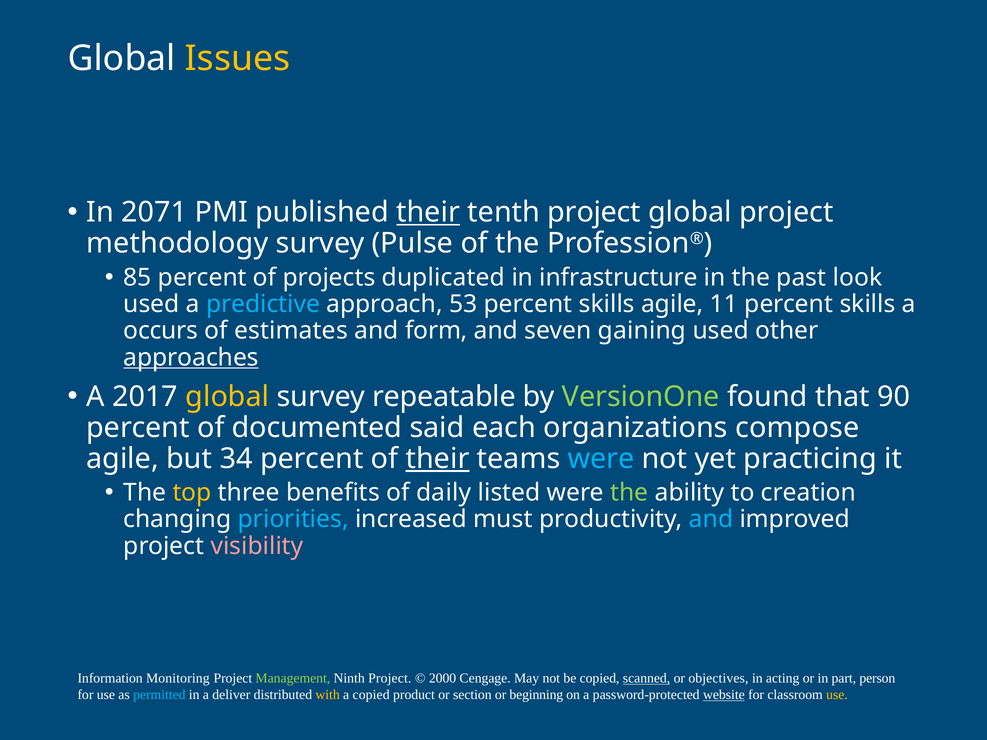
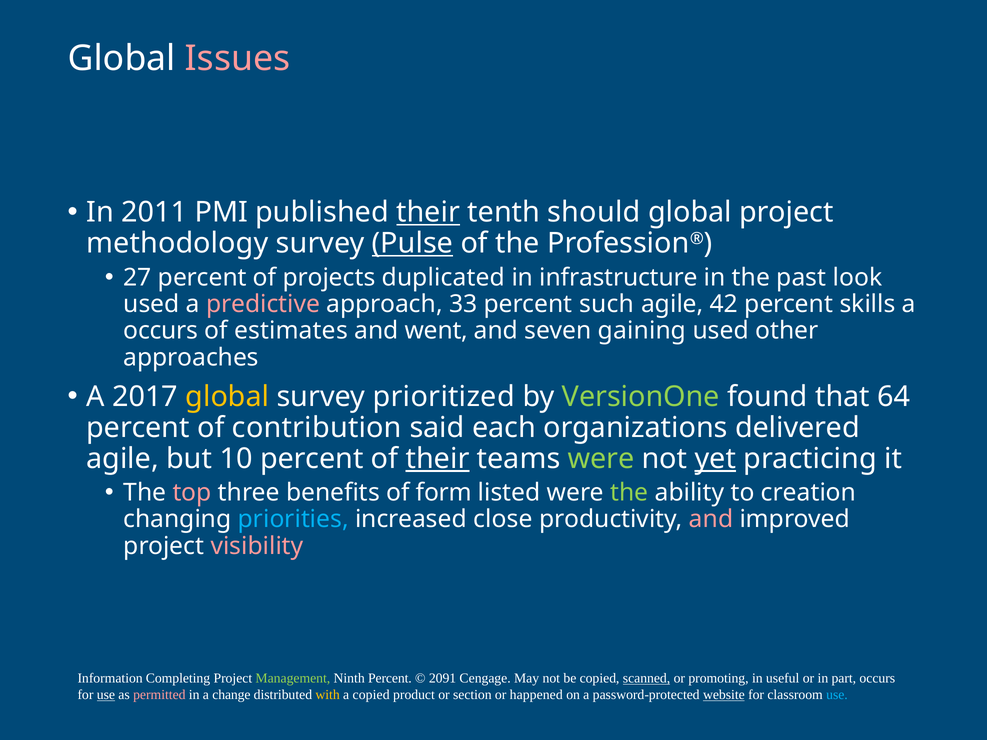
Issues colour: yellow -> pink
2071: 2071 -> 2011
tenth project: project -> should
Pulse underline: none -> present
85: 85 -> 27
predictive colour: light blue -> pink
53: 53 -> 33
skills at (607, 304): skills -> such
11: 11 -> 42
form: form -> went
approaches underline: present -> none
repeatable: repeatable -> prioritized
90: 90 -> 64
documented: documented -> contribution
compose: compose -> delivered
34: 34 -> 10
were at (601, 459) colour: light blue -> light green
yet underline: none -> present
top colour: yellow -> pink
daily: daily -> form
must: must -> close
and at (711, 520) colour: light blue -> pink
Monitoring: Monitoring -> Completing
Ninth Project: Project -> Percent
2000: 2000 -> 2091
objectives: objectives -> promoting
acting: acting -> useful
part person: person -> occurs
use at (106, 695) underline: none -> present
permitted colour: light blue -> pink
deliver: deliver -> change
beginning: beginning -> happened
use at (837, 695) colour: yellow -> light blue
